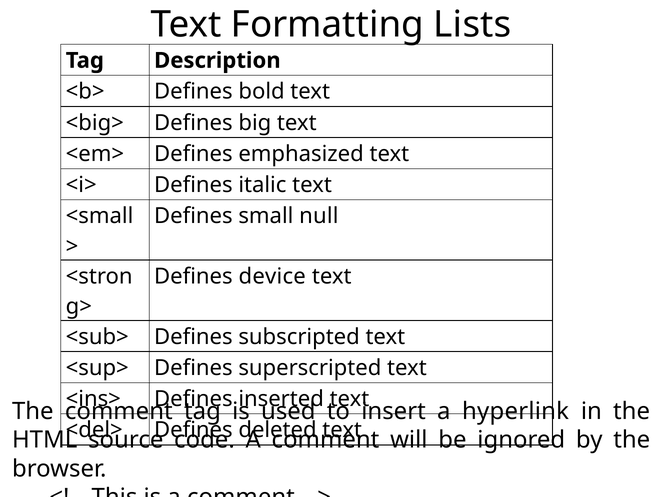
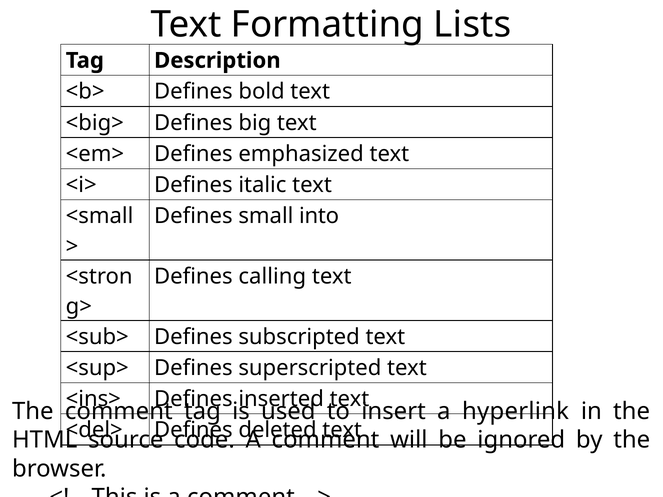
null: null -> into
device: device -> calling
